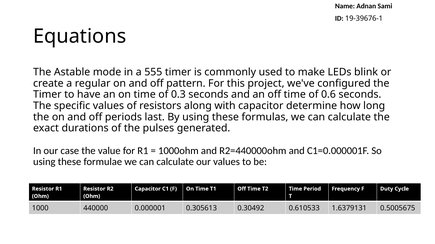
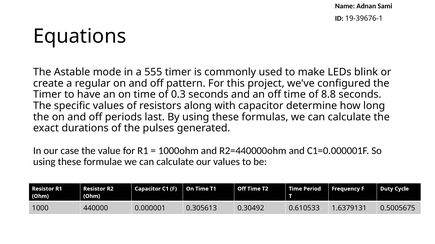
0.6: 0.6 -> 8.8
